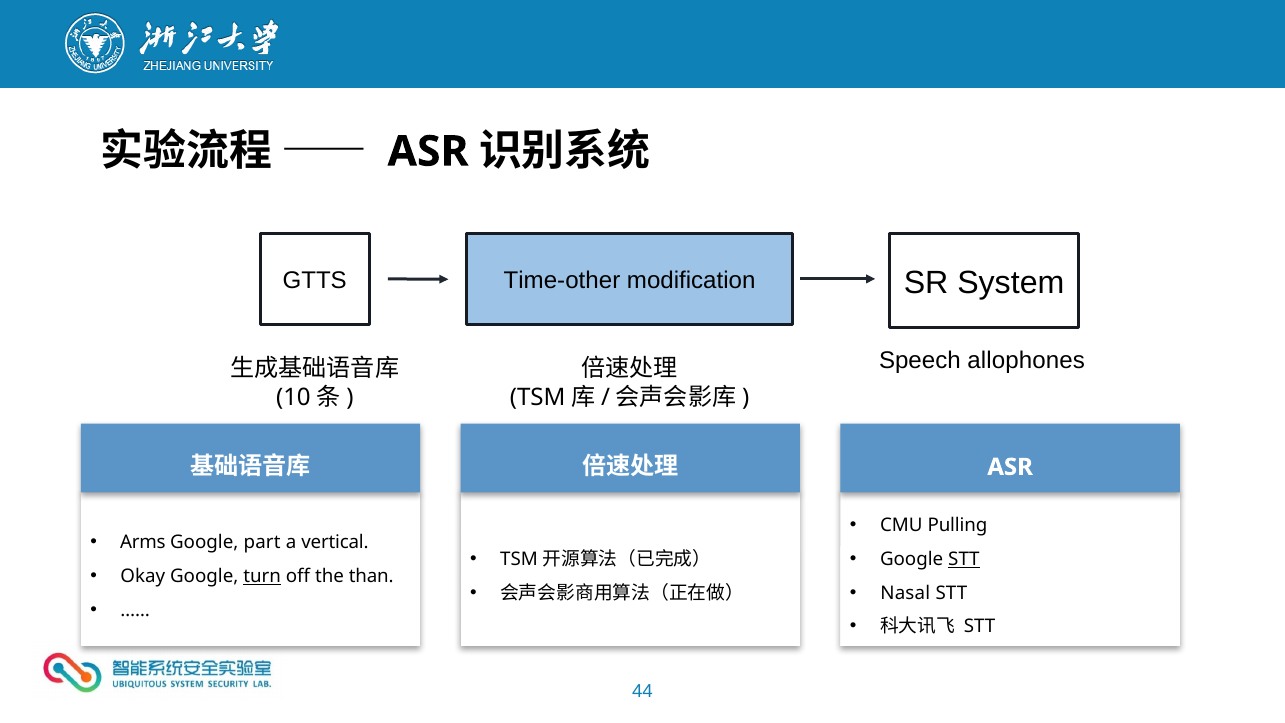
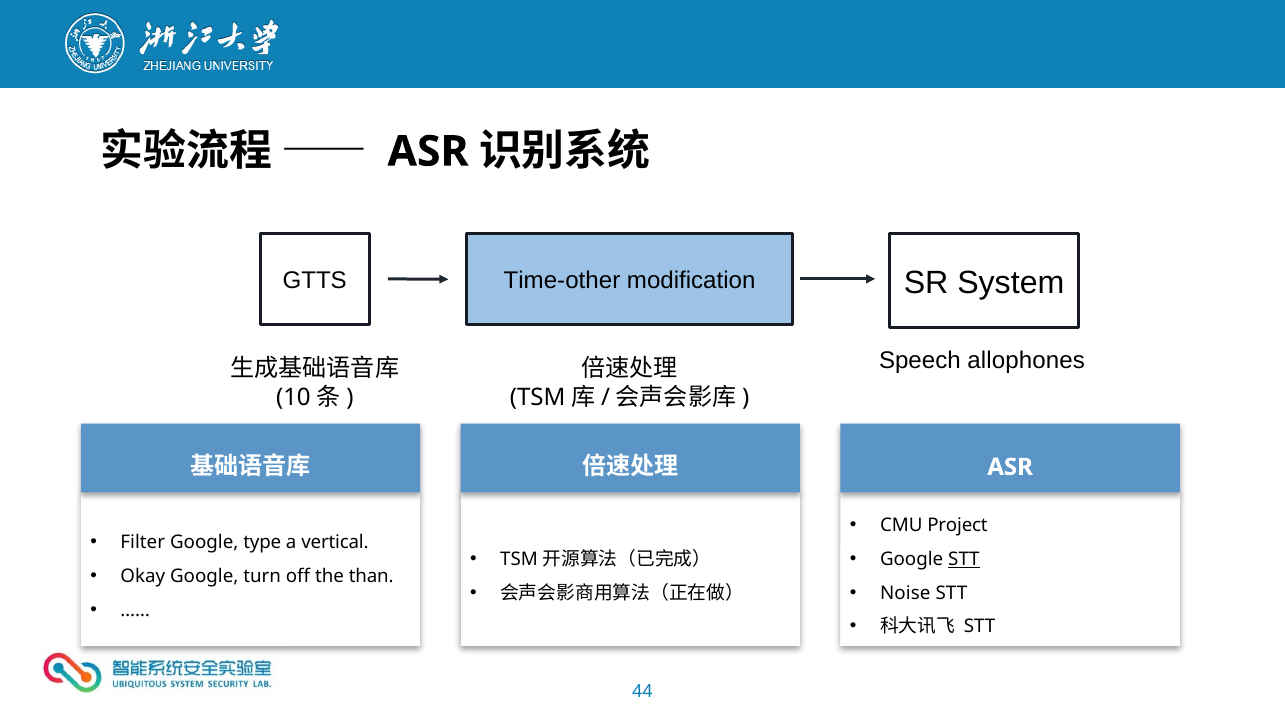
Pulling: Pulling -> Project
Arms: Arms -> Filter
part: part -> type
turn underline: present -> none
Nasal: Nasal -> Noise
